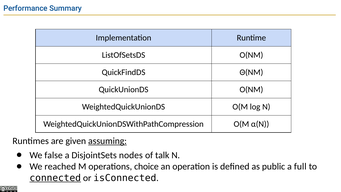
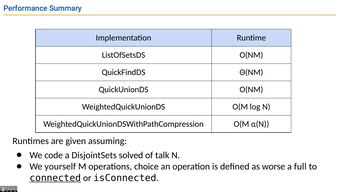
assuming underline: present -> none
false: false -> code
nodes: nodes -> solved
reached: reached -> yourself
public: public -> worse
